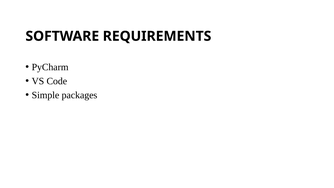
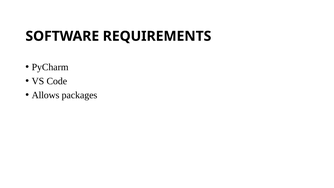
Simple: Simple -> Allows
